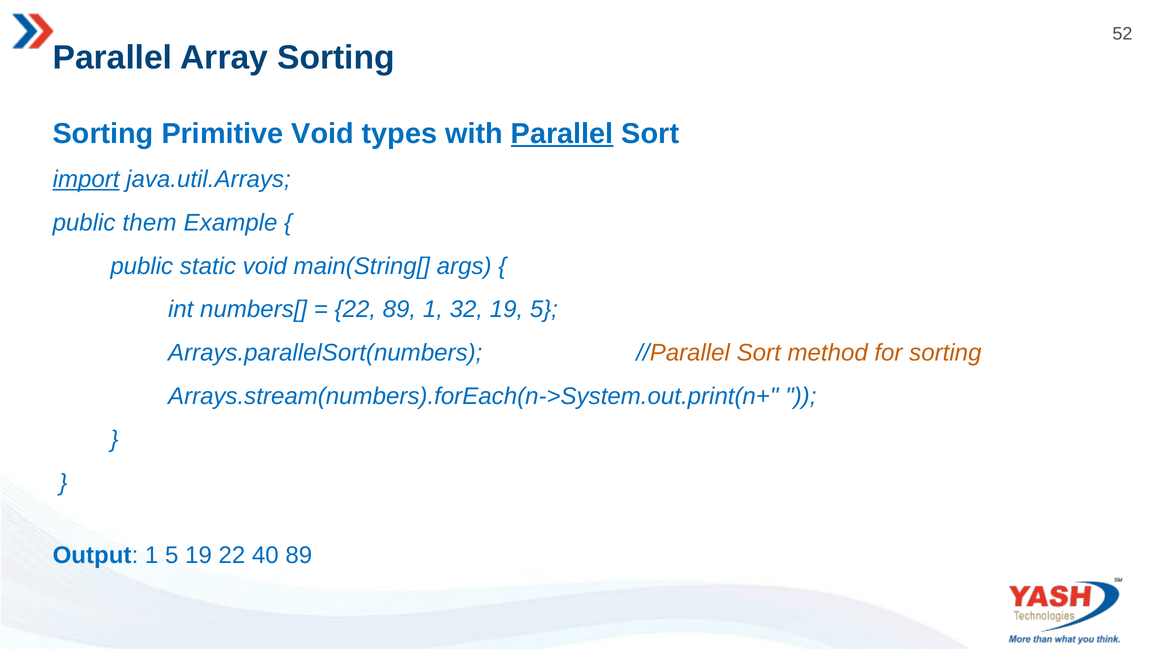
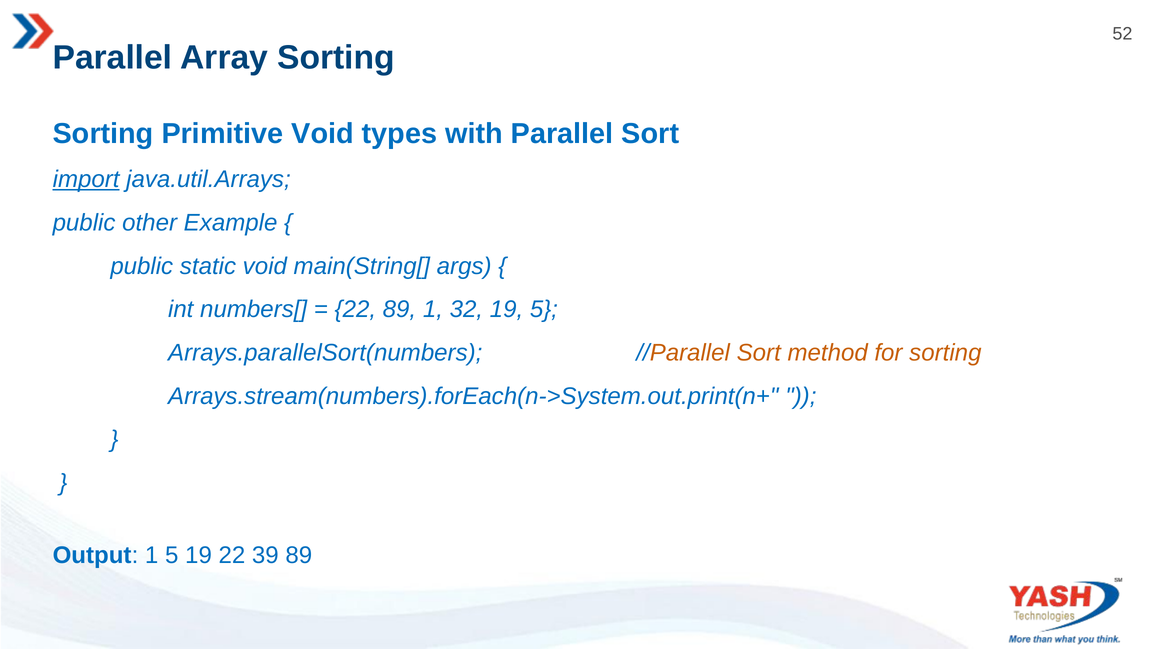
Parallel at (562, 134) underline: present -> none
them: them -> other
40: 40 -> 39
